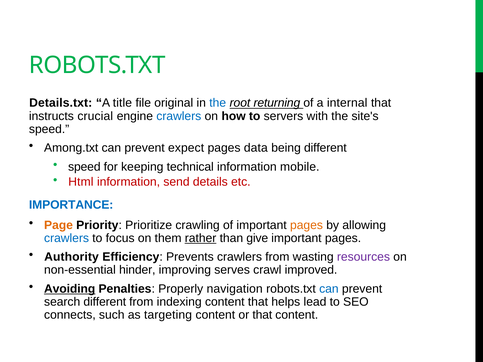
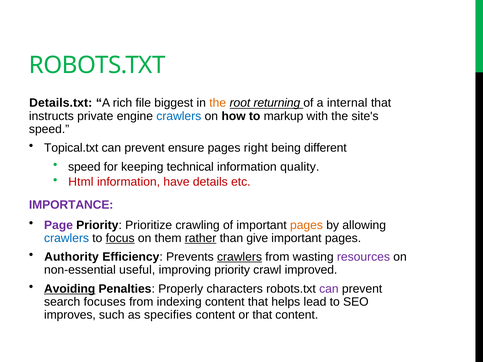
title: title -> rich
original: original -> biggest
the at (218, 103) colour: blue -> orange
crucial: crucial -> private
servers: servers -> markup
Among.txt: Among.txt -> Topical.txt
expect: expect -> ensure
data: data -> right
mobile: mobile -> quality
send: send -> have
IMPORTANCE colour: blue -> purple
Page colour: orange -> purple
focus underline: none -> present
crawlers at (239, 257) underline: none -> present
hinder: hinder -> useful
improving serves: serves -> priority
navigation: navigation -> characters
can at (329, 289) colour: blue -> purple
search different: different -> focuses
connects: connects -> improves
targeting: targeting -> specifies
